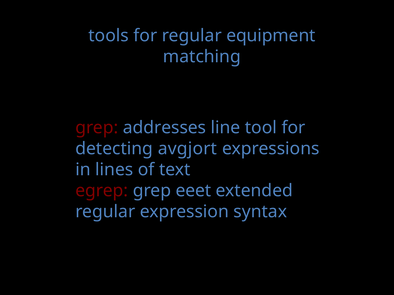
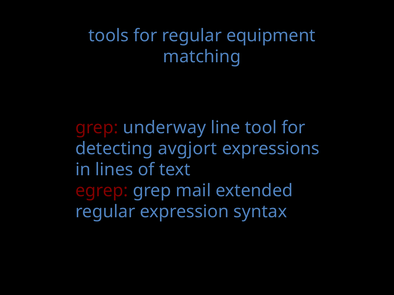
addresses: addresses -> underway
eeet: eeet -> mail
